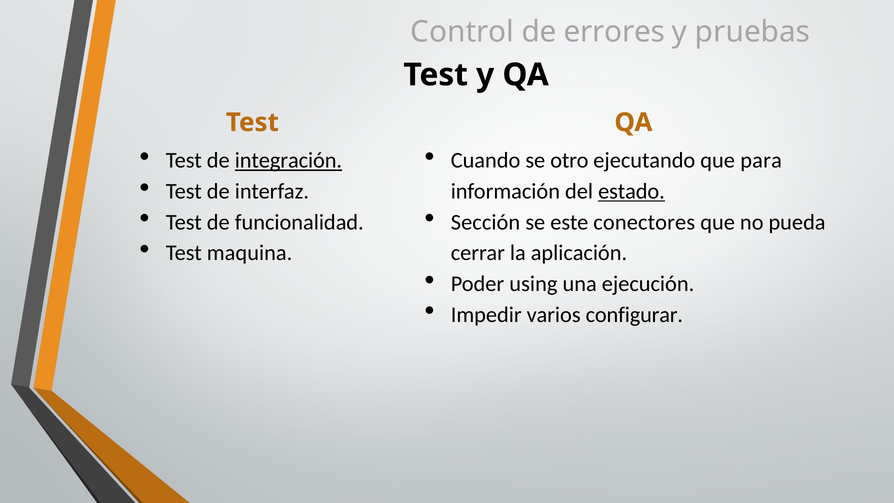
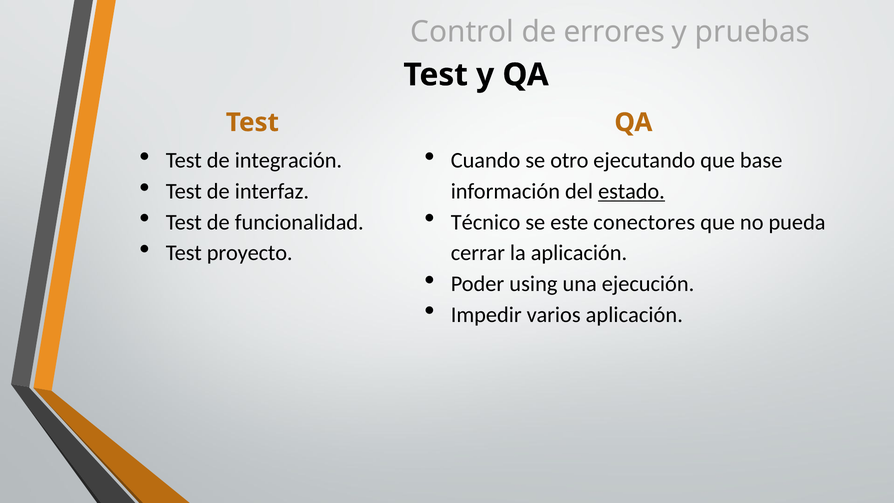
integración underline: present -> none
para: para -> base
Sección: Sección -> Técnico
maquina: maquina -> proyecto
varios configurar: configurar -> aplicación
